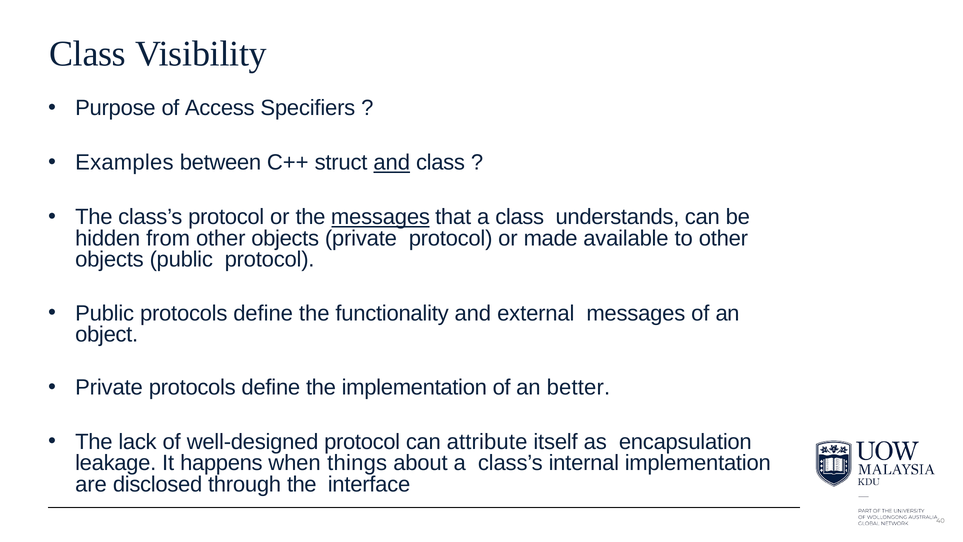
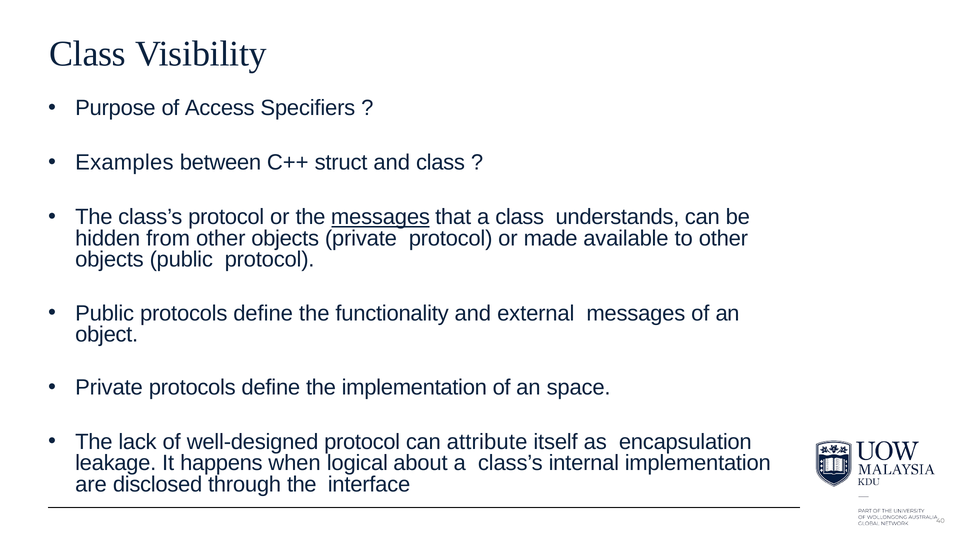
and at (392, 163) underline: present -> none
better: better -> space
things: things -> logical
